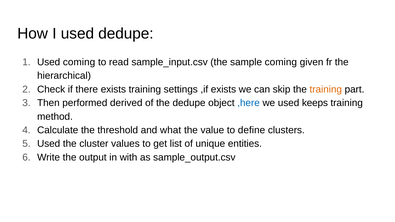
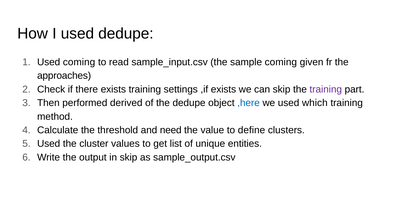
hierarchical: hierarchical -> approaches
training at (326, 89) colour: orange -> purple
keeps: keeps -> which
what: what -> need
in with: with -> skip
